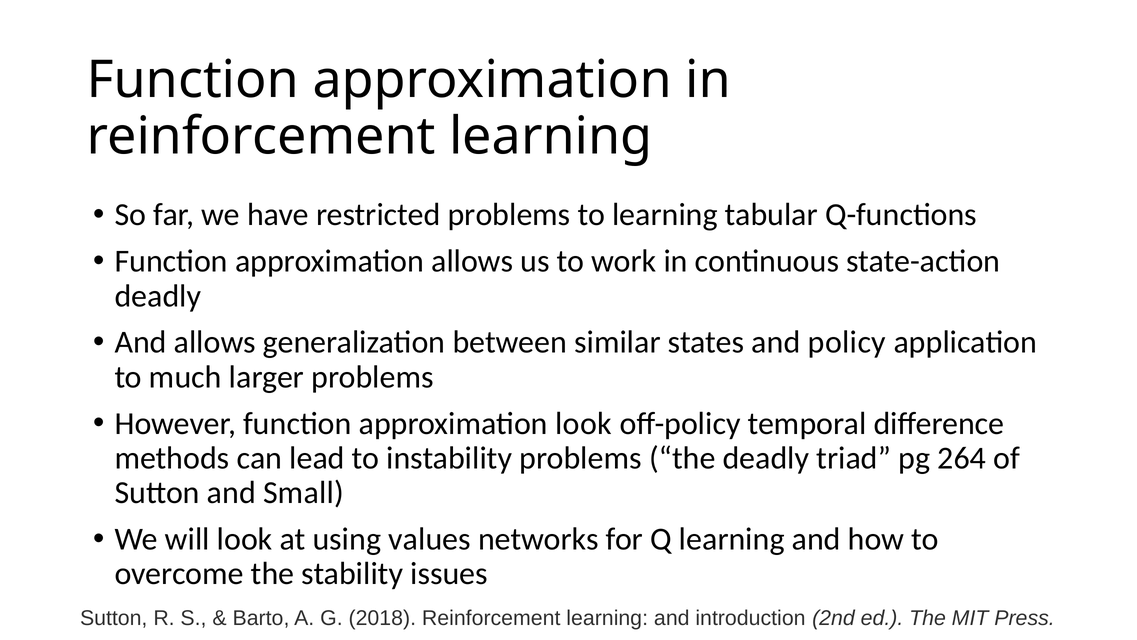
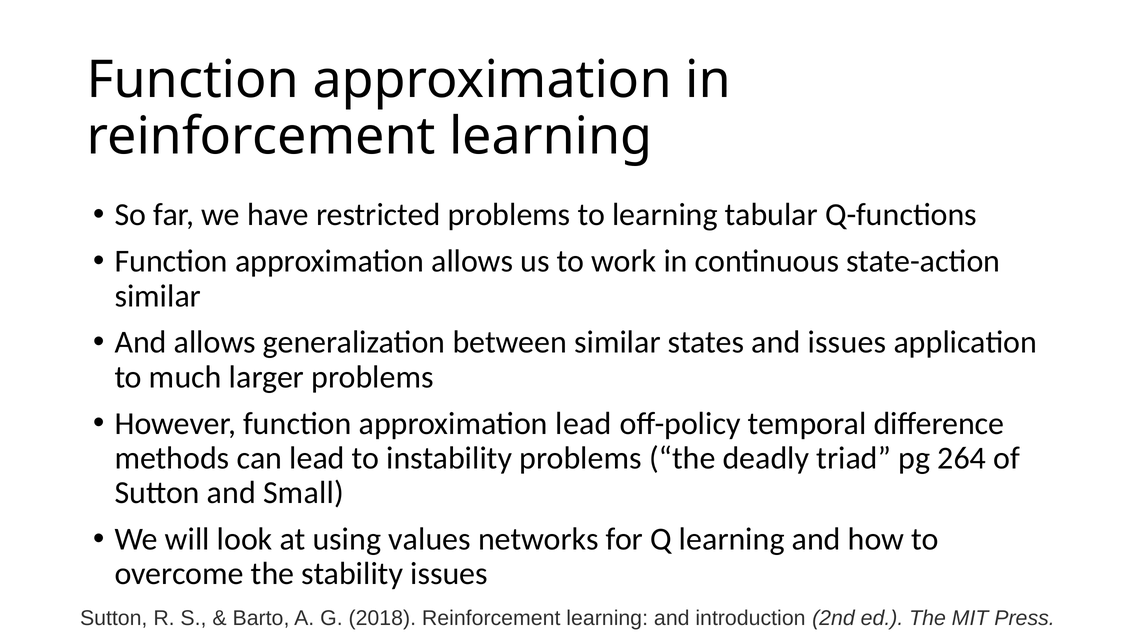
deadly at (158, 296): deadly -> similar
and policy: policy -> issues
approximation look: look -> lead
